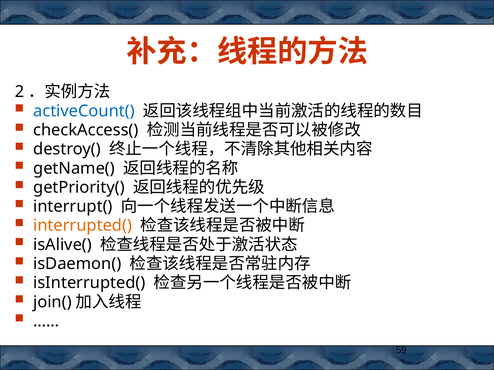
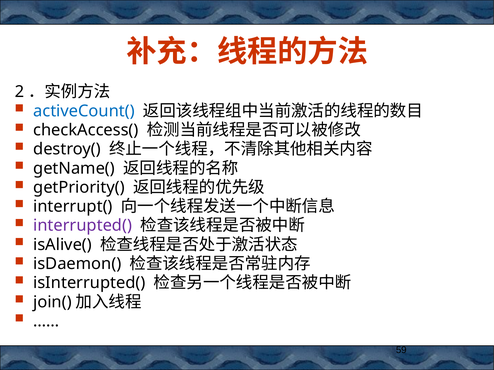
interrupted( colour: orange -> purple
